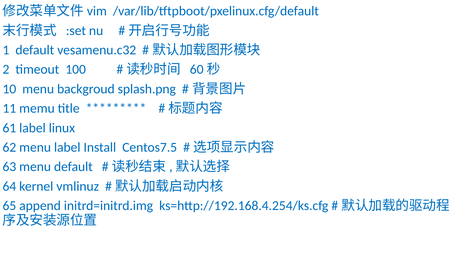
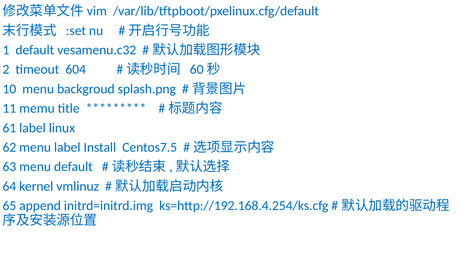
100: 100 -> 604
